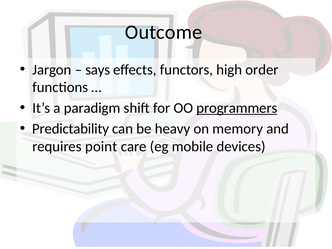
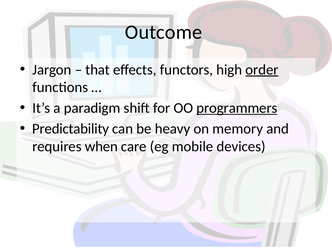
says: says -> that
order underline: none -> present
point: point -> when
